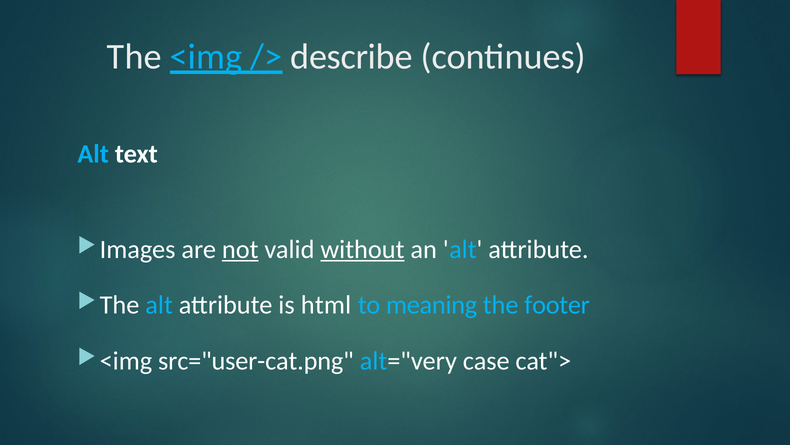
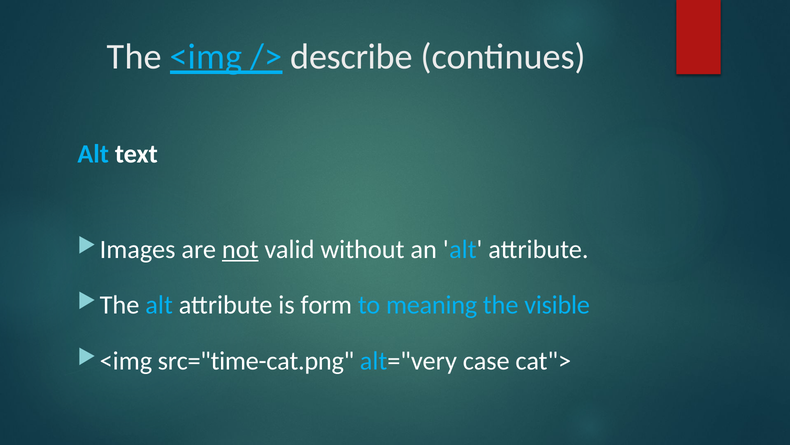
without underline: present -> none
html: html -> form
footer: footer -> visible
src="user-cat.png: src="user-cat.png -> src="time-cat.png
